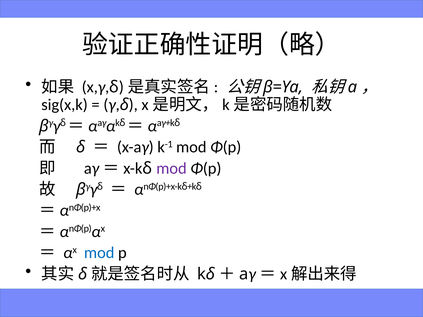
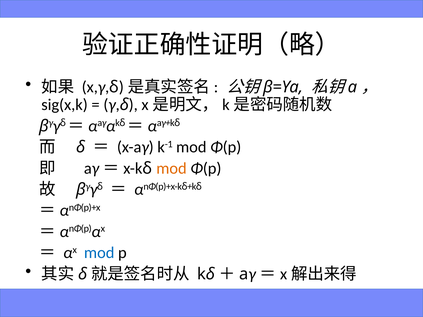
mod at (171, 168) colour: purple -> orange
